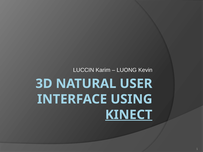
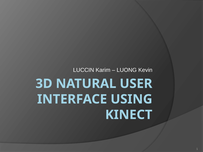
KINECT underline: present -> none
